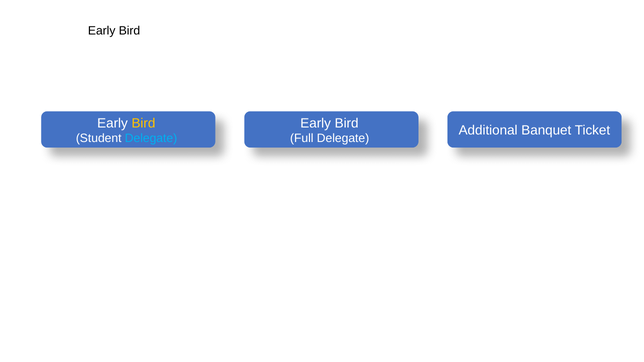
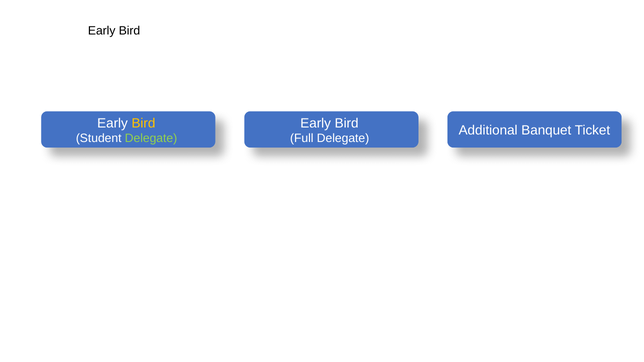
Delegate at (151, 138) colour: light blue -> light green
